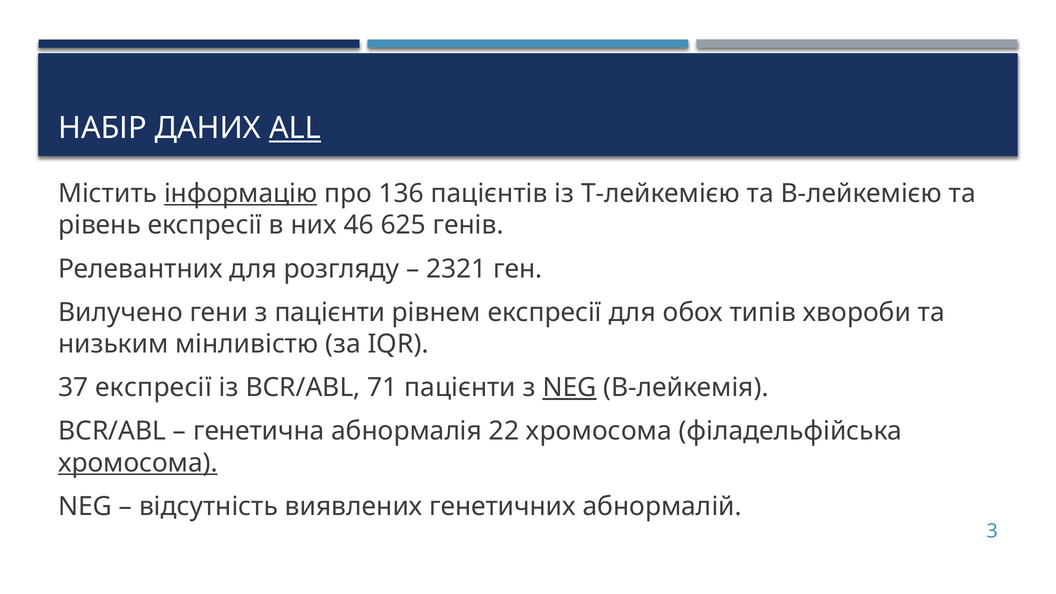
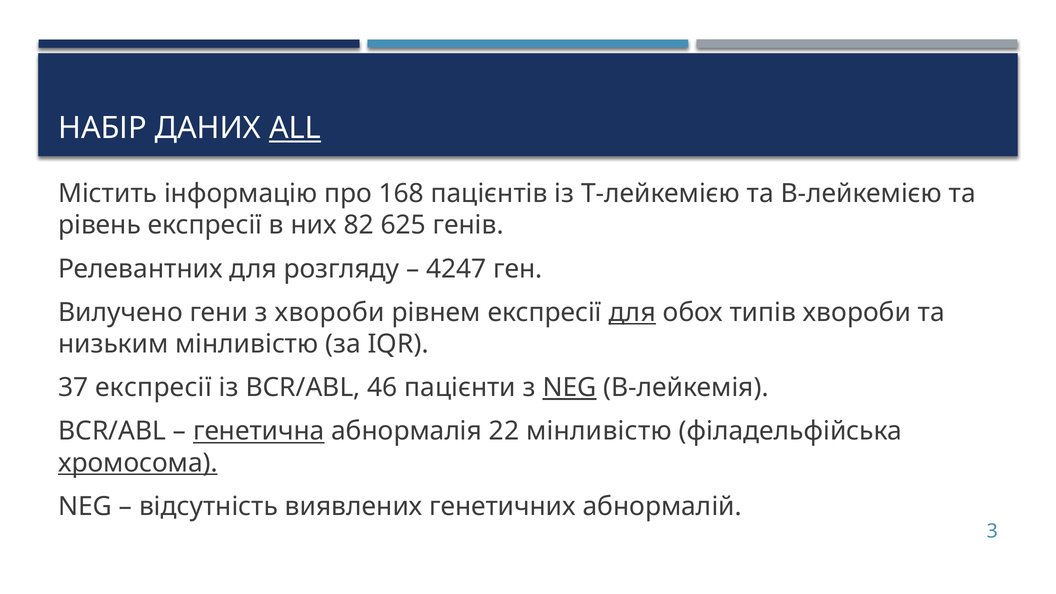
інформацію underline: present -> none
136: 136 -> 168
46: 46 -> 82
2321: 2321 -> 4247
з пацієнти: пацієнти -> хвороби
для at (632, 312) underline: none -> present
71: 71 -> 46
генетична underline: none -> present
22 хромосома: хромосома -> мінливістю
